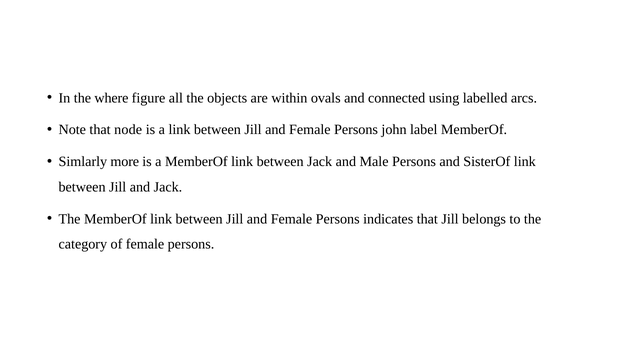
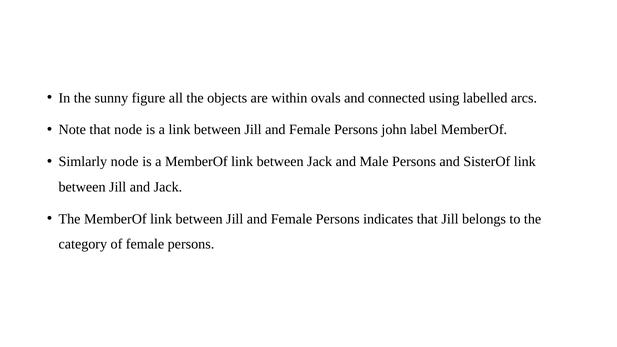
where: where -> sunny
Simlarly more: more -> node
